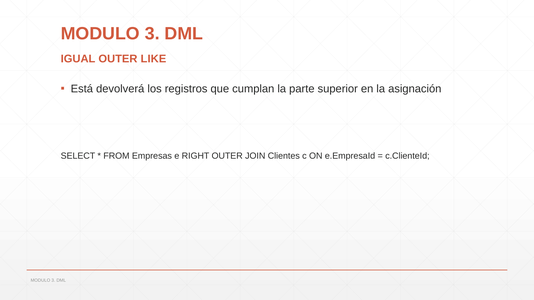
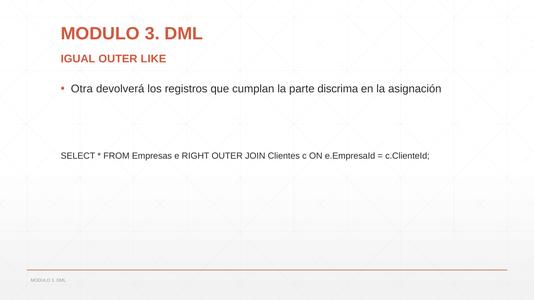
Está: Está -> Otra
superior: superior -> discrima
